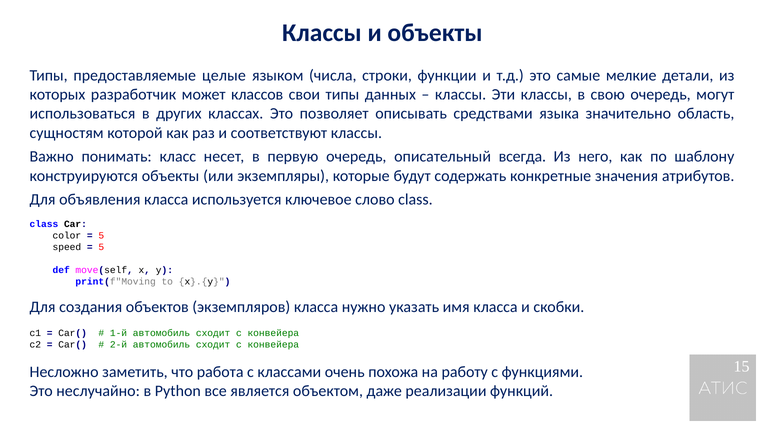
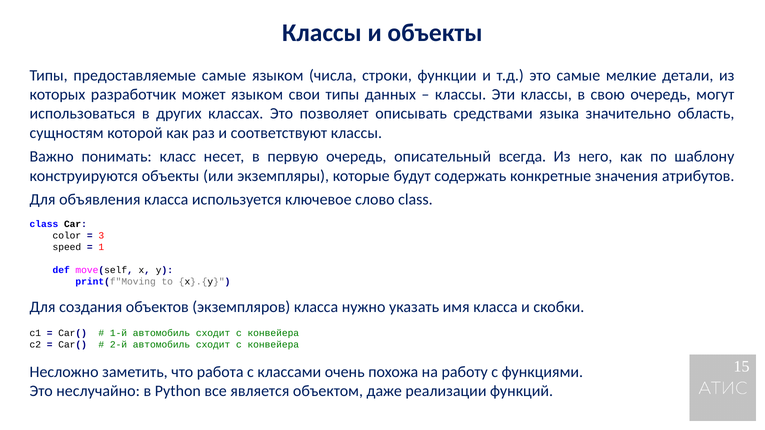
предоставляемые целые: целые -> самые
может классов: классов -> языком
5 at (101, 236): 5 -> 3
5 at (101, 247): 5 -> 1
